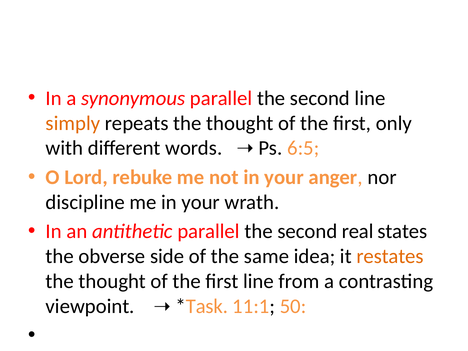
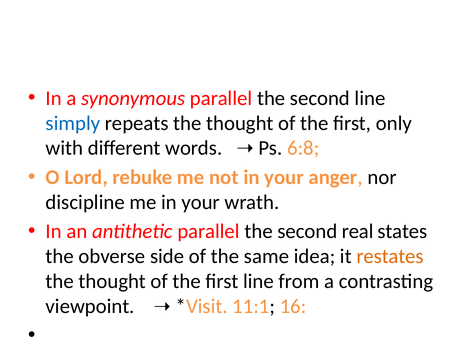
simply colour: orange -> blue
6:5: 6:5 -> 6:8
Task: Task -> Visit
50: 50 -> 16
